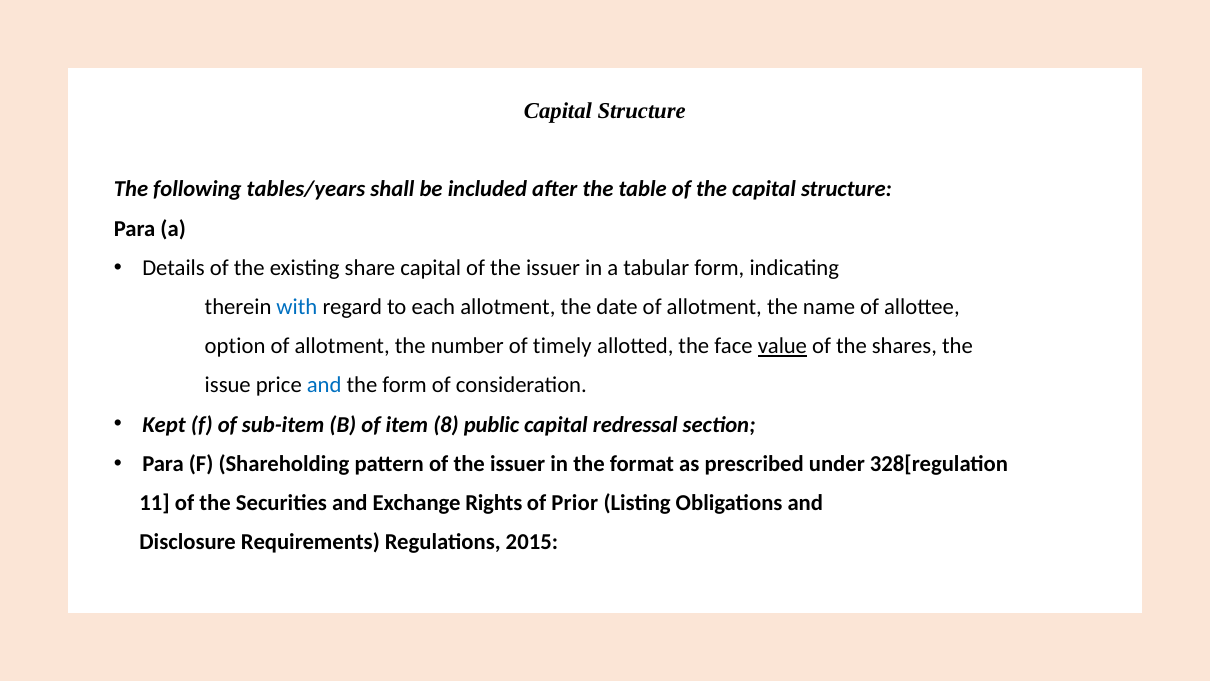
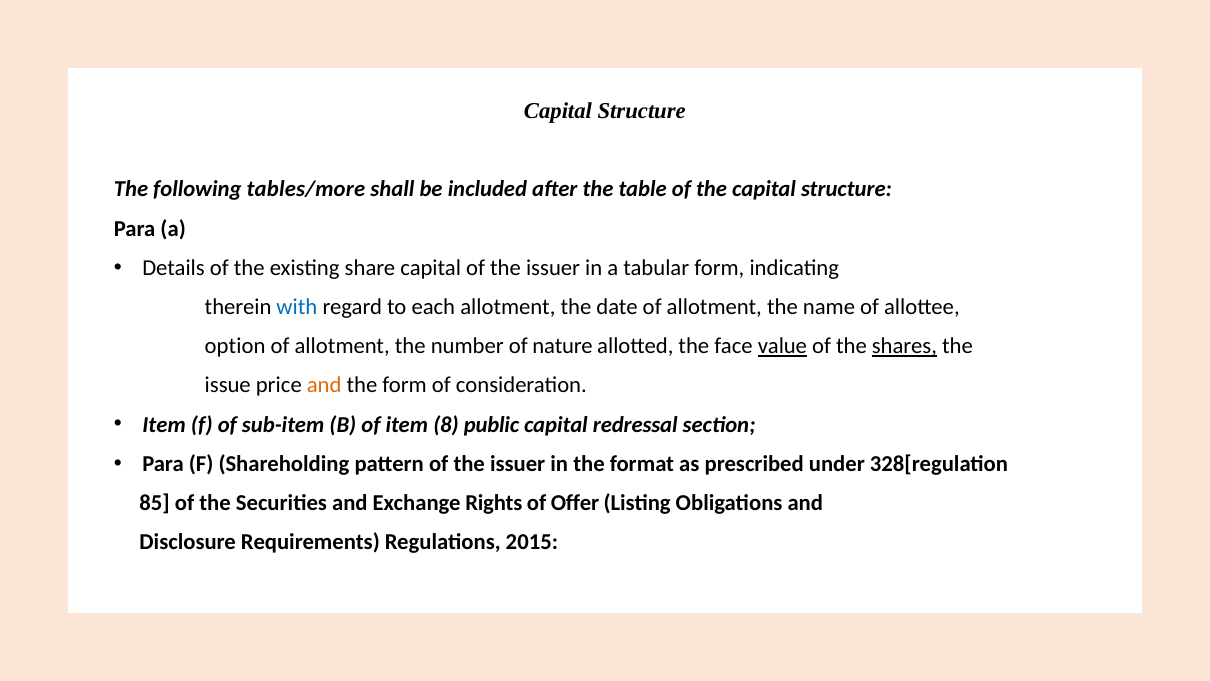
tables/years: tables/years -> tables/more
timely: timely -> nature
shares underline: none -> present
and at (324, 385) colour: blue -> orange
Kept at (164, 424): Kept -> Item
11: 11 -> 85
Prior: Prior -> Offer
